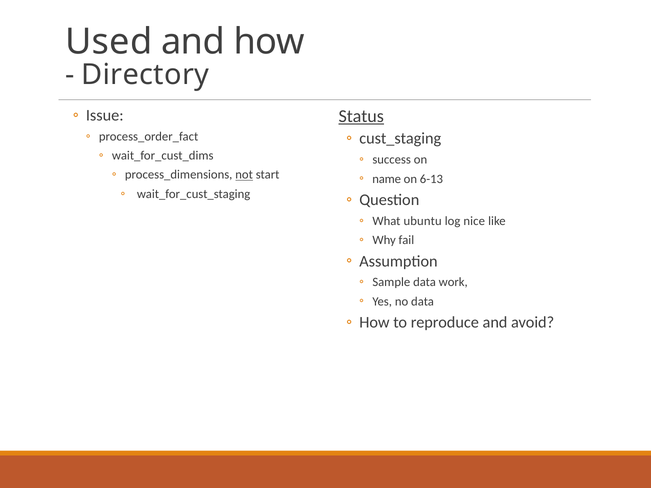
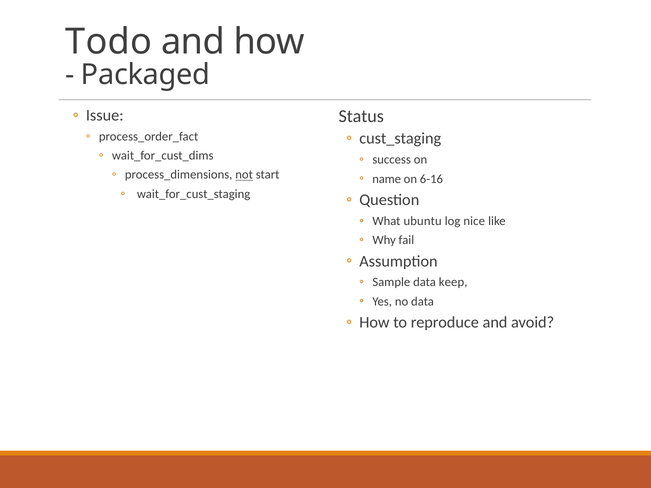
Used: Used -> Todo
Directory: Directory -> Packaged
Status underline: present -> none
6-13: 6-13 -> 6-16
work: work -> keep
